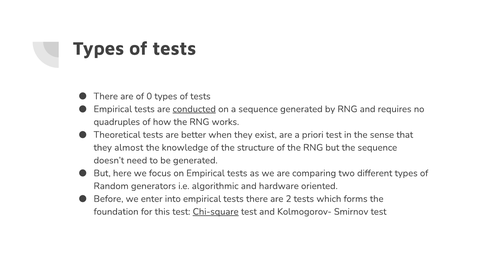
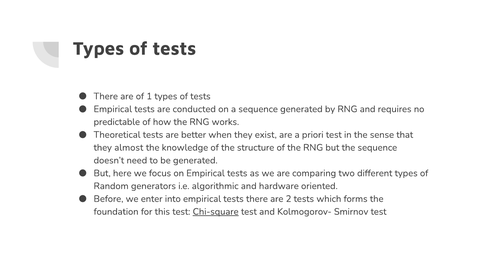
0: 0 -> 1
conducted underline: present -> none
quadruples: quadruples -> predictable
